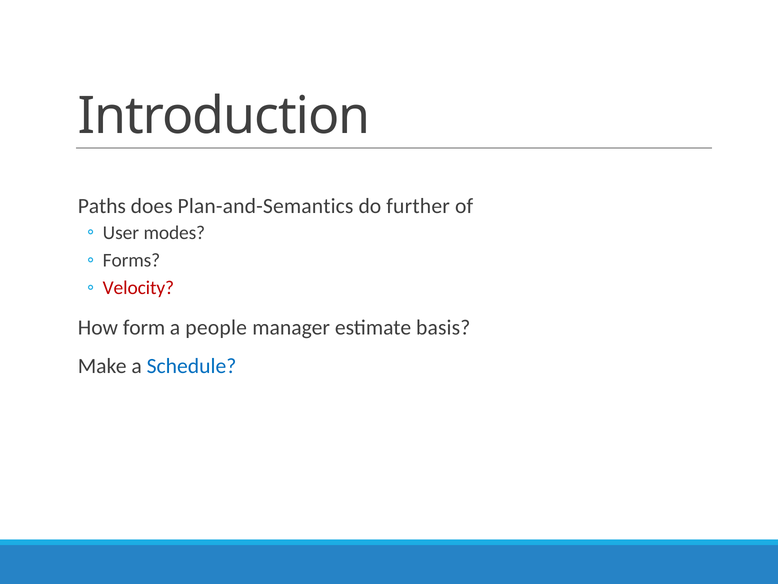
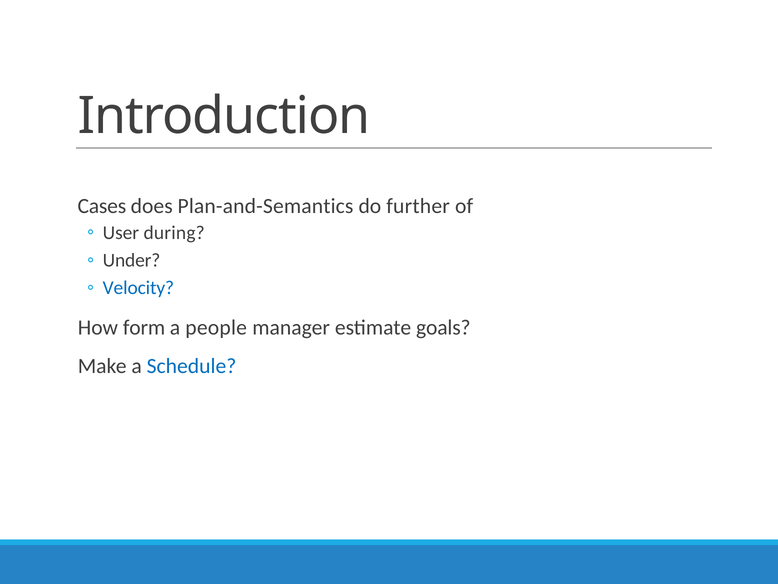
Paths: Paths -> Cases
modes: modes -> during
Forms: Forms -> Under
Velocity colour: red -> blue
basis: basis -> goals
